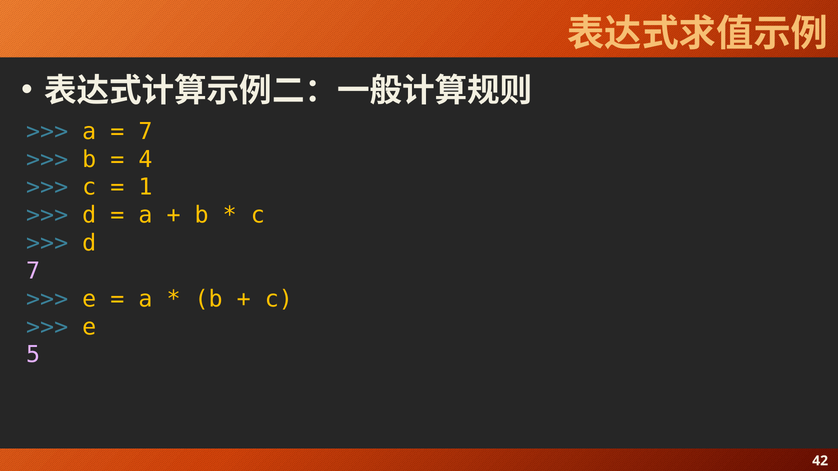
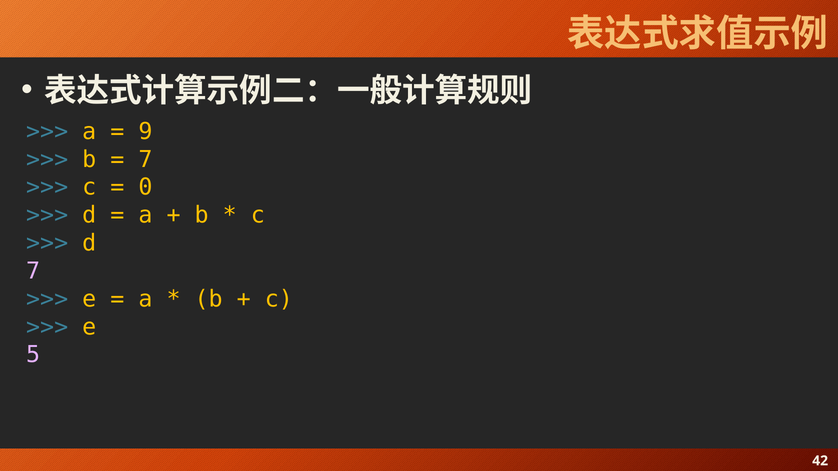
7 at (145, 132): 7 -> 9
4 at (145, 159): 4 -> 7
1: 1 -> 0
